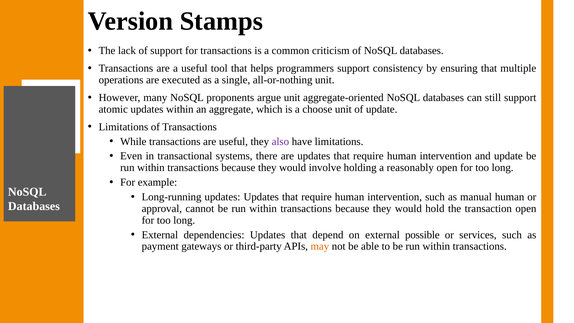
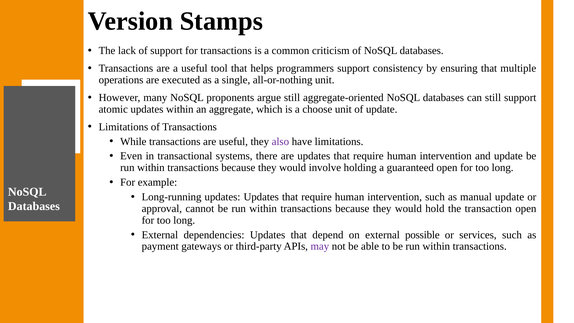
argue unit: unit -> still
reasonably: reasonably -> guaranteed
manual human: human -> update
may colour: orange -> purple
